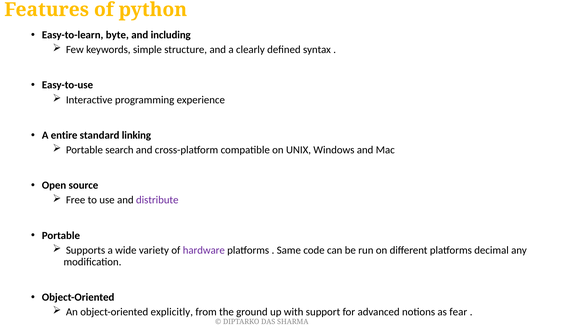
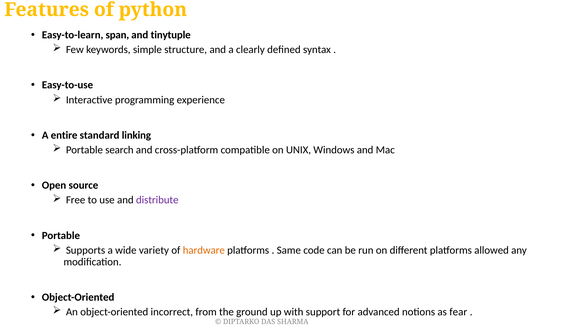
byte: byte -> span
including: including -> tinytuple
hardware colour: purple -> orange
decimal: decimal -> allowed
explicitly: explicitly -> incorrect
